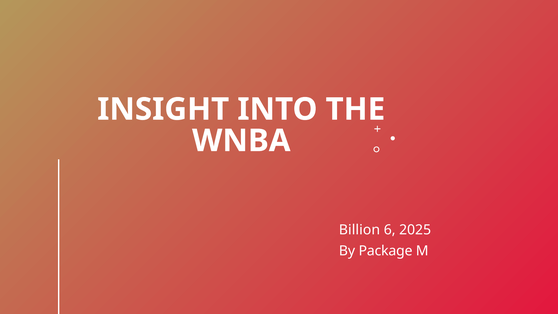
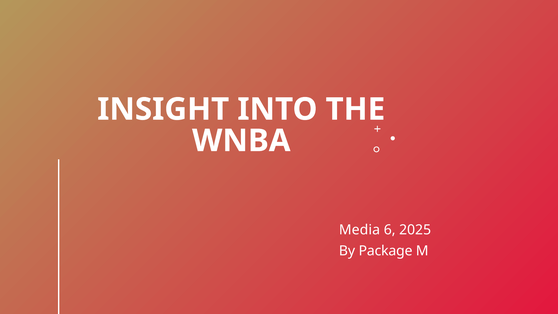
Billion: Billion -> Media
